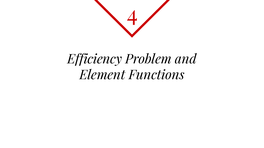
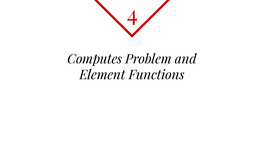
Efficiency: Efficiency -> Computes
